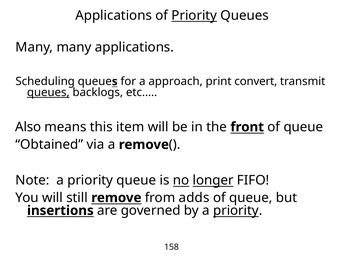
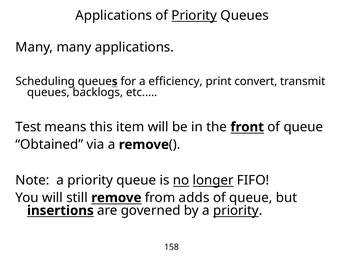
approach: approach -> efficiency
queues at (48, 93) underline: present -> none
Also: Also -> Test
